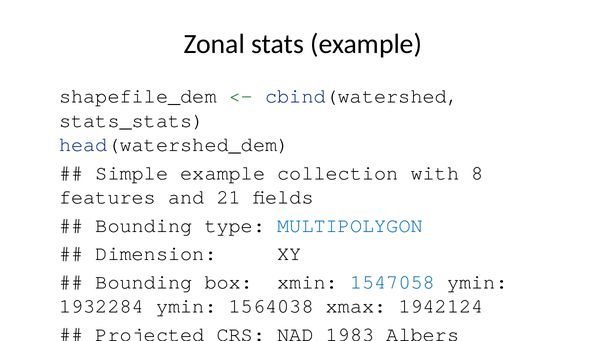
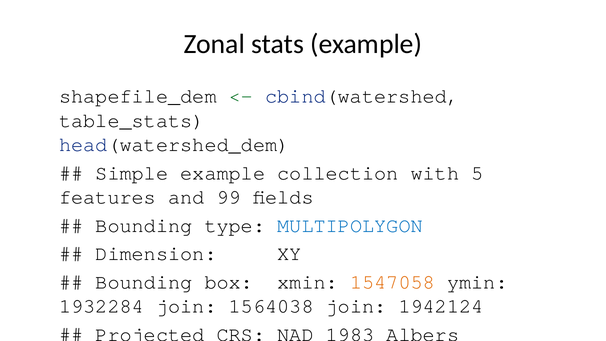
stats_stats: stats_stats -> table_stats
with 8: 8 -> 5
21: 21 -> 99
1547058 colour: blue -> orange
1932284 ymin: ymin -> join
1564038 xmax: xmax -> join
